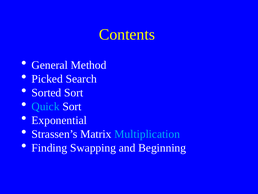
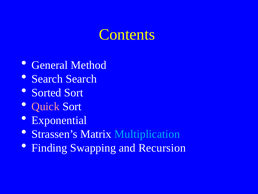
Picked at (47, 79): Picked -> Search
Quick colour: light blue -> pink
Beginning: Beginning -> Recursion
